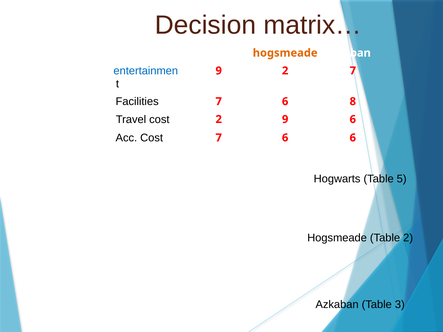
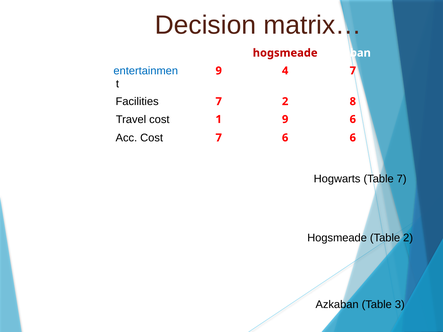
hogsmeade at (285, 53) colour: orange -> red
9 2: 2 -> 4
Facilities 7 6: 6 -> 2
cost 2: 2 -> 1
Table 5: 5 -> 7
